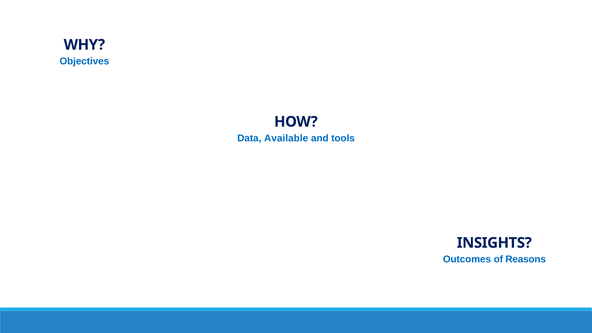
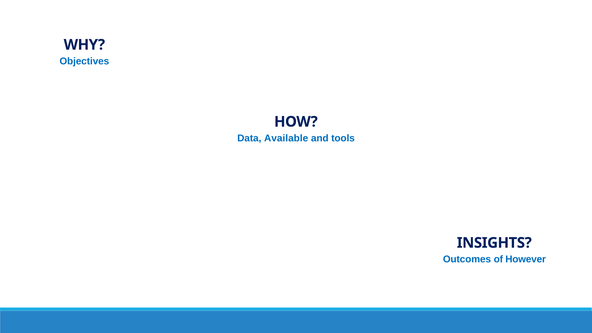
Reasons: Reasons -> However
